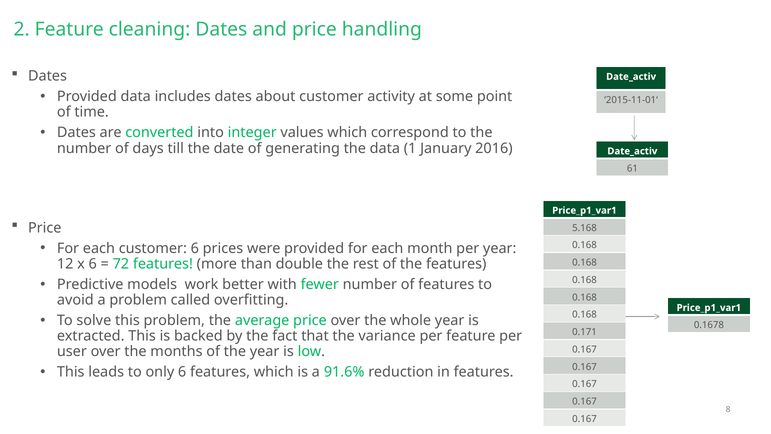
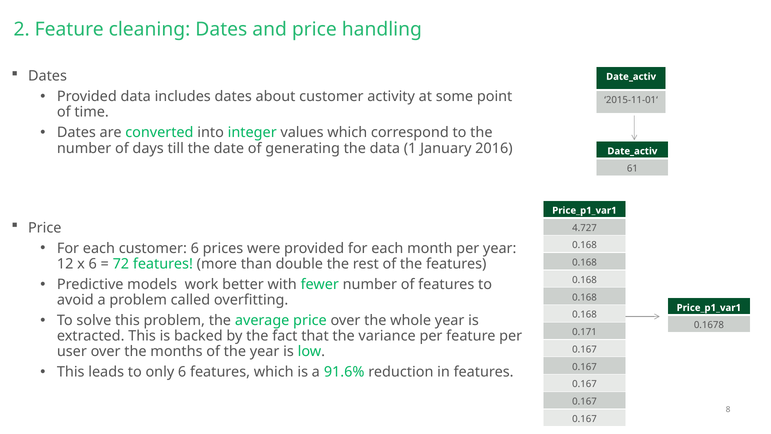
5.168: 5.168 -> 4.727
